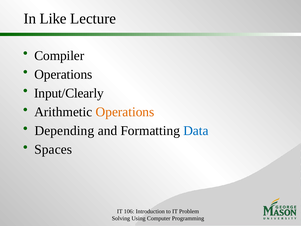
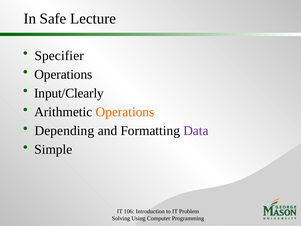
Like: Like -> Safe
Compiler: Compiler -> Specifier
Data colour: blue -> purple
Spaces: Spaces -> Simple
